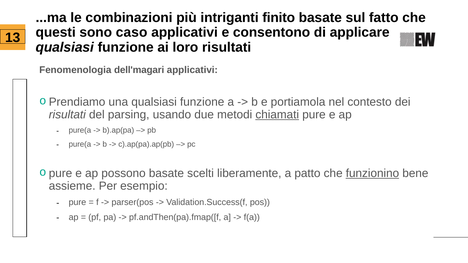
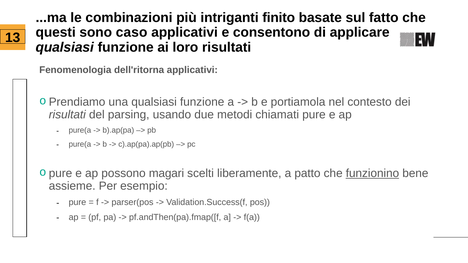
dell'magari: dell'magari -> dell'ritorna
chiamati underline: present -> none
possono basate: basate -> magari
